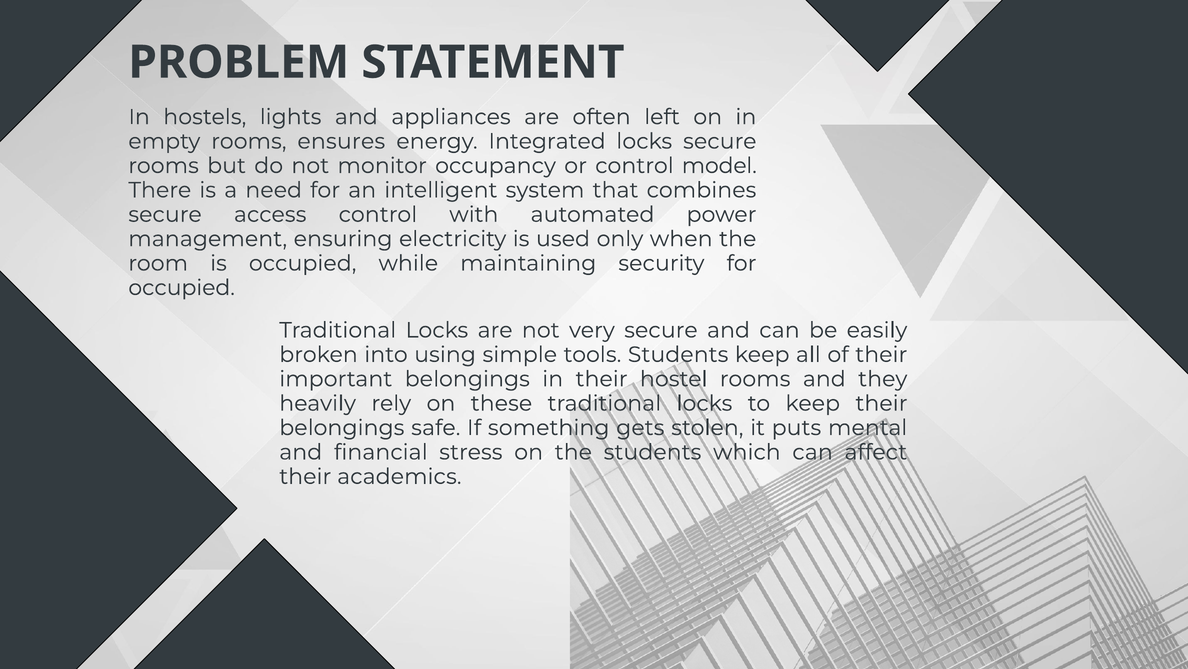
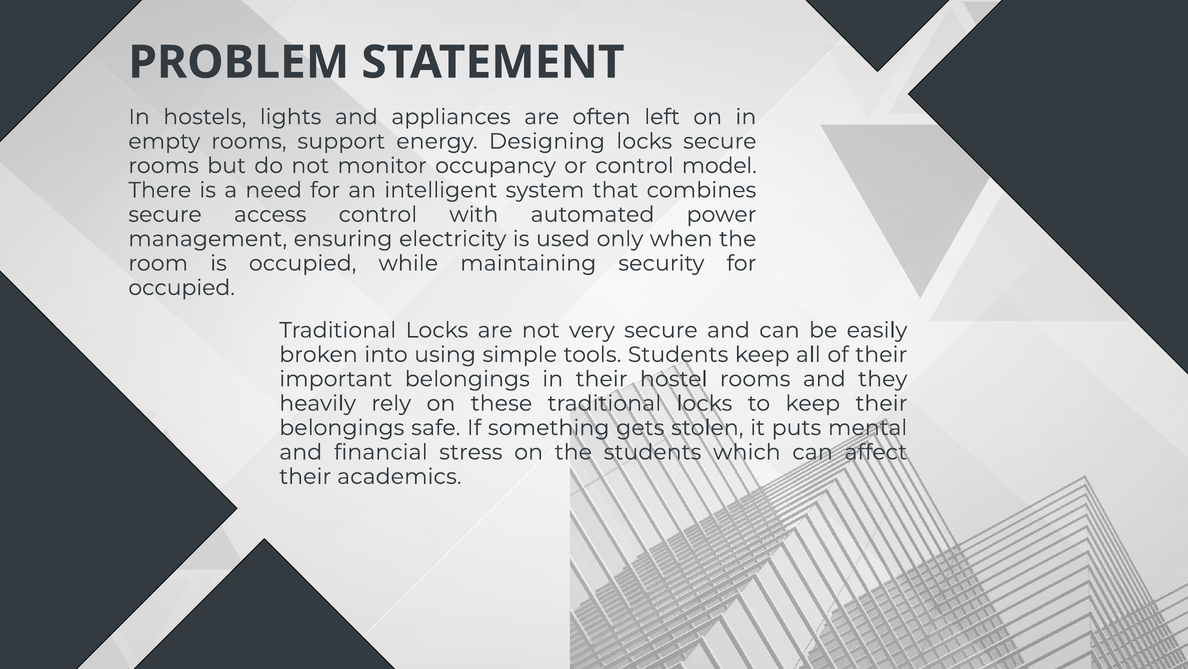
ensures: ensures -> support
Integrated: Integrated -> Designing
